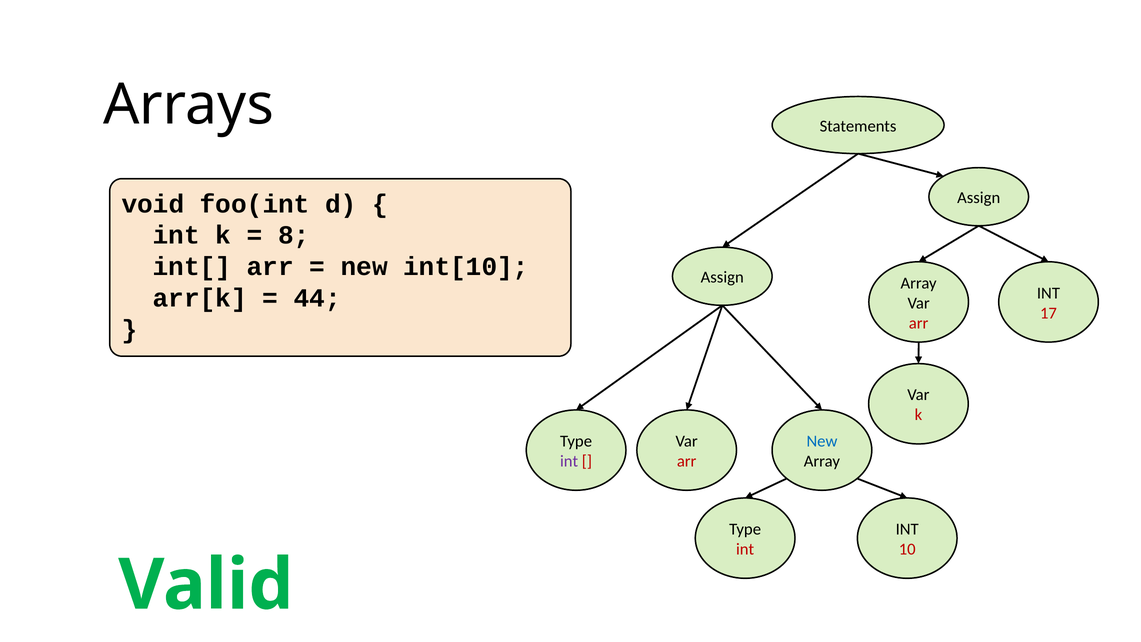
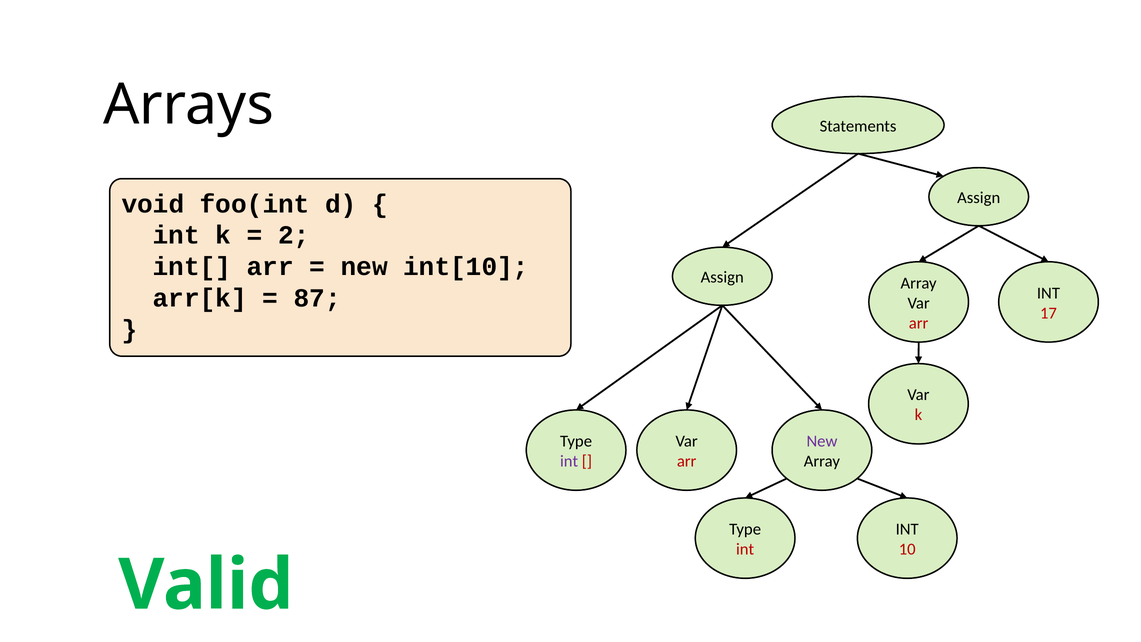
8: 8 -> 2
44: 44 -> 87
New at (822, 441) colour: blue -> purple
